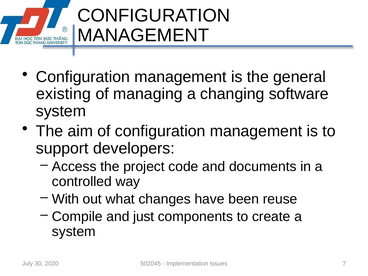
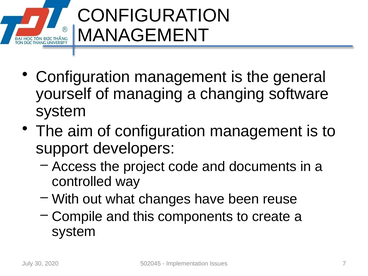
existing: existing -> yourself
just: just -> this
